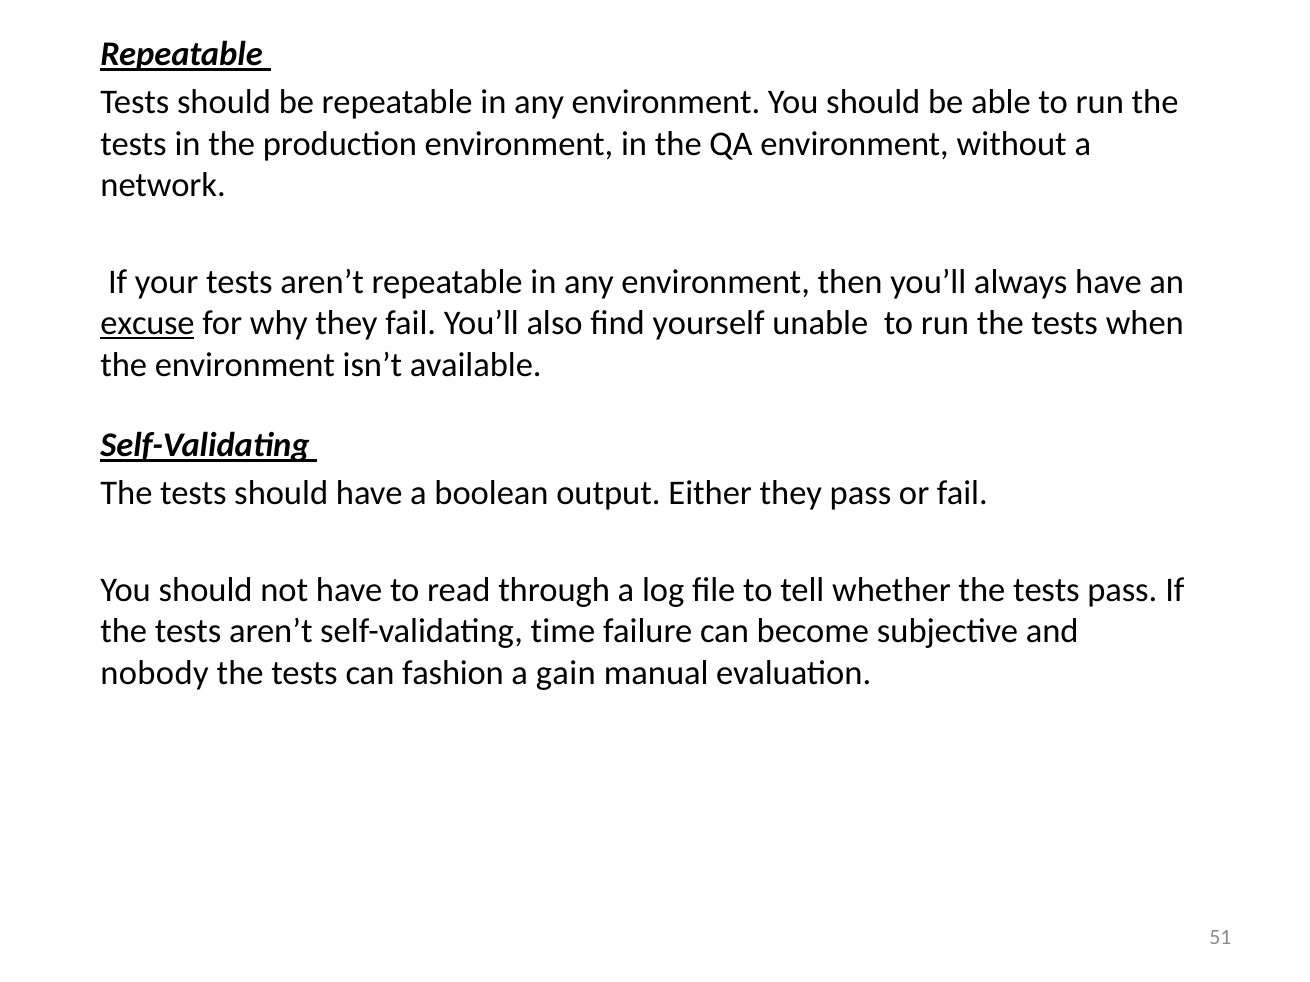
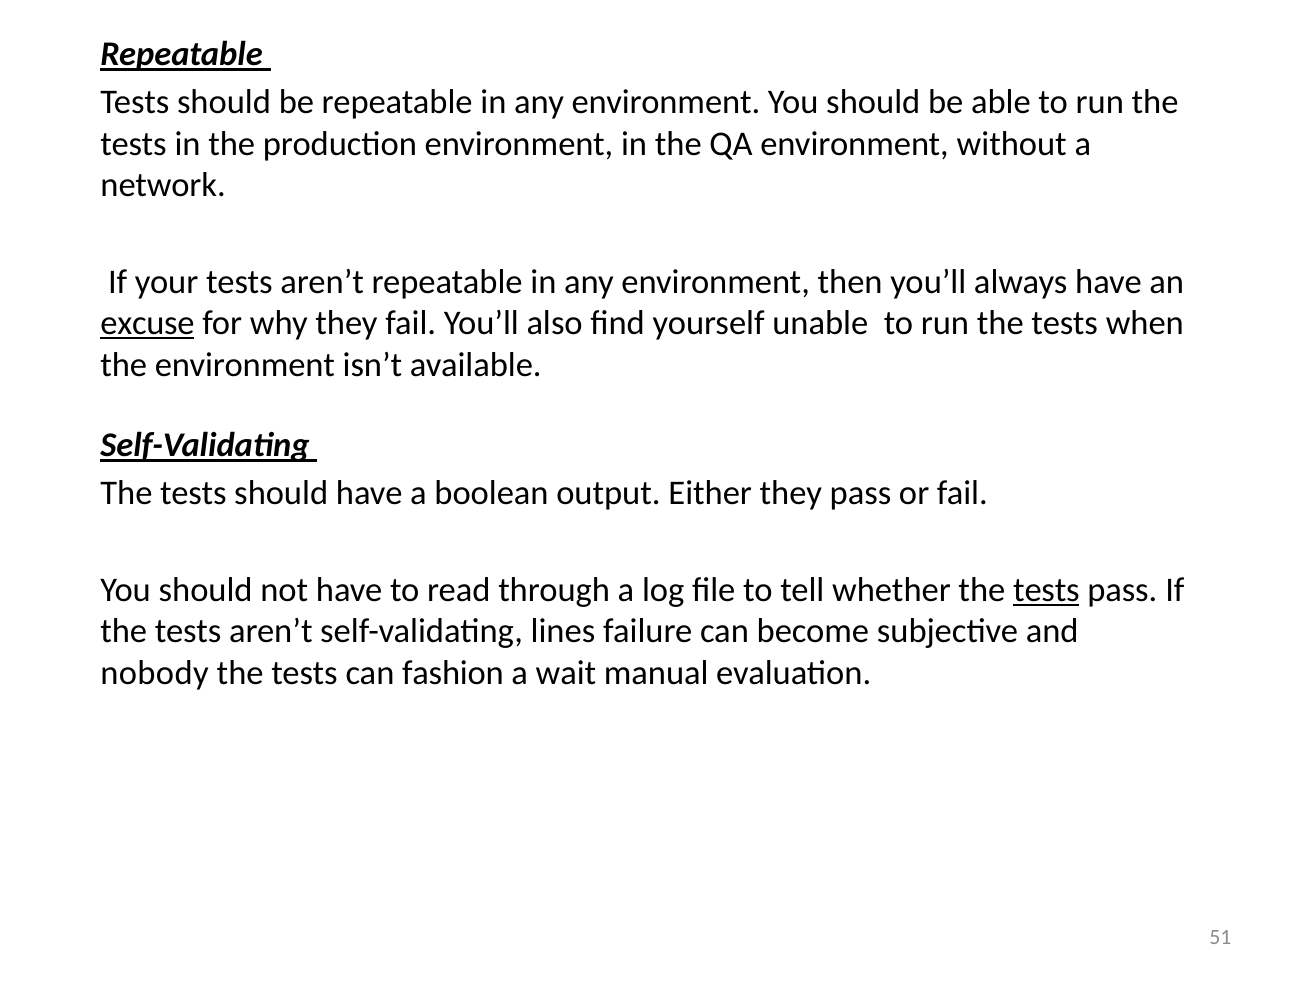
tests at (1046, 590) underline: none -> present
time: time -> lines
gain: gain -> wait
